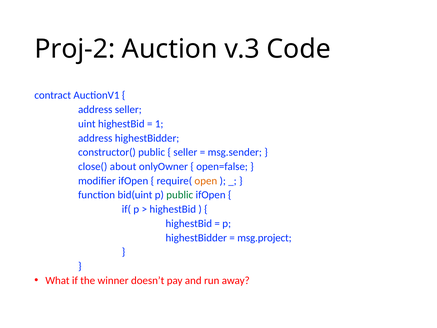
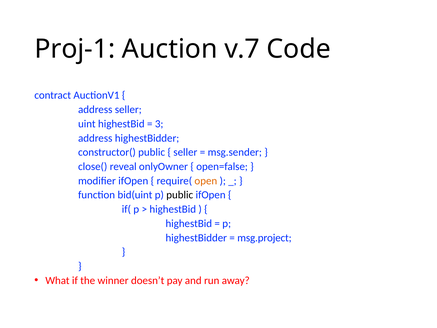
Proj-2: Proj-2 -> Proj-1
v.3: v.3 -> v.7
1: 1 -> 3
about: about -> reveal
public at (180, 195) colour: green -> black
